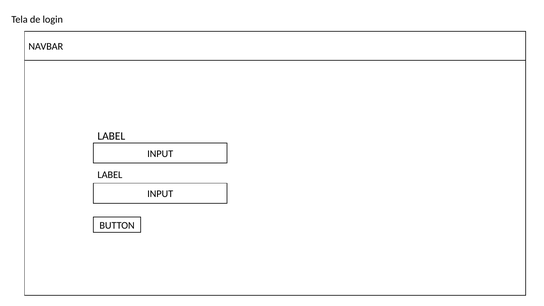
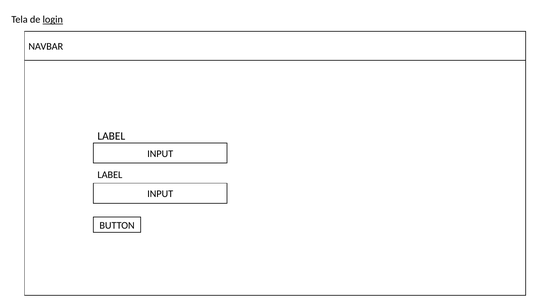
login underline: none -> present
